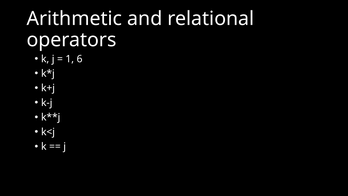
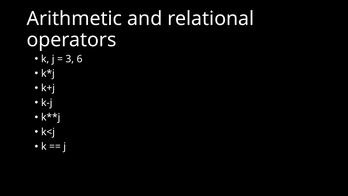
1: 1 -> 3
